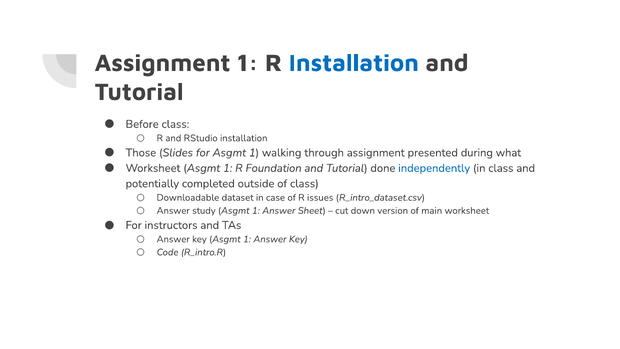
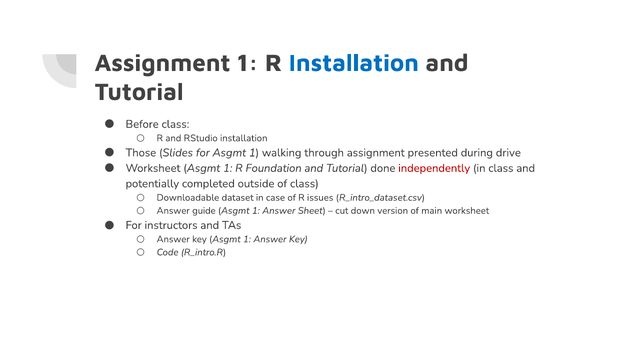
what: what -> drive
independently colour: blue -> red
study: study -> guide
